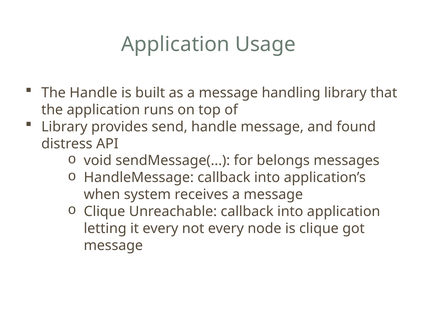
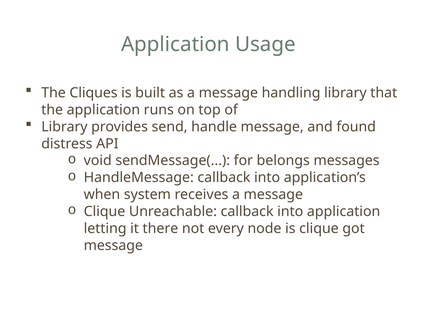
The Handle: Handle -> Cliques
it every: every -> there
